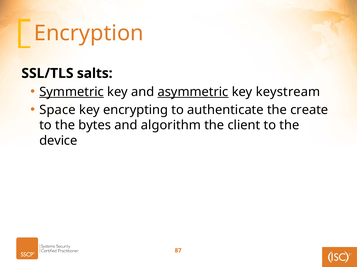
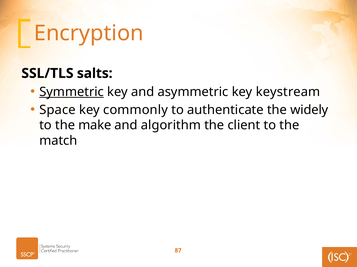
asymmetric underline: present -> none
encrypting: encrypting -> commonly
create: create -> widely
bytes: bytes -> make
device: device -> match
